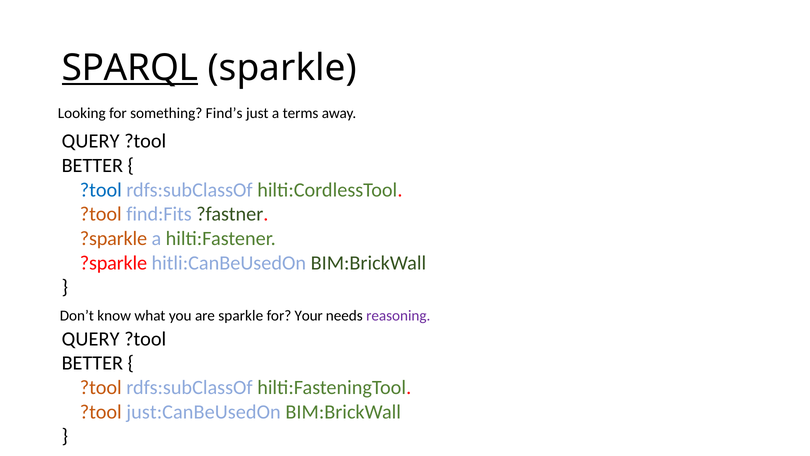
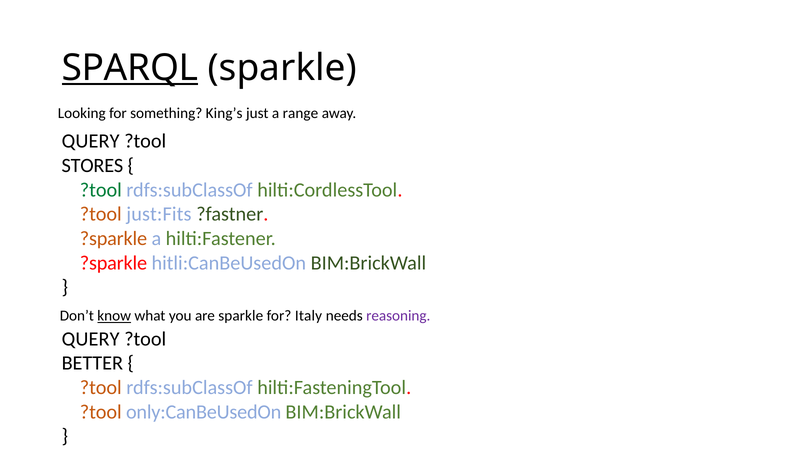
Find’s: Find’s -> King’s
terms: terms -> range
BETTER at (92, 165): BETTER -> STORES
?tool at (101, 190) colour: blue -> green
find:Fits: find:Fits -> just:Fits
know underline: none -> present
Your: Your -> Italy
just:CanBeUsedOn: just:CanBeUsedOn -> only:CanBeUsedOn
